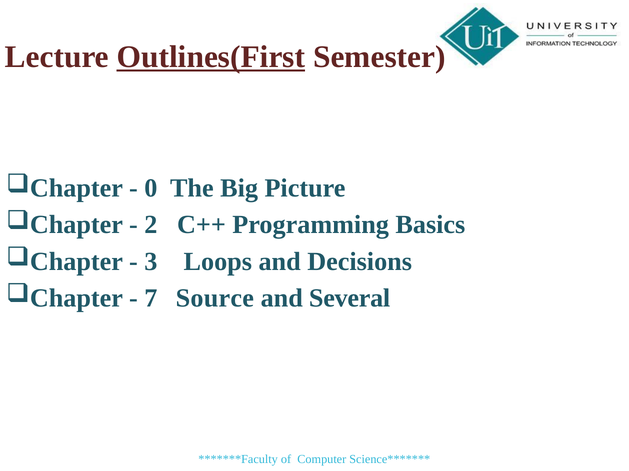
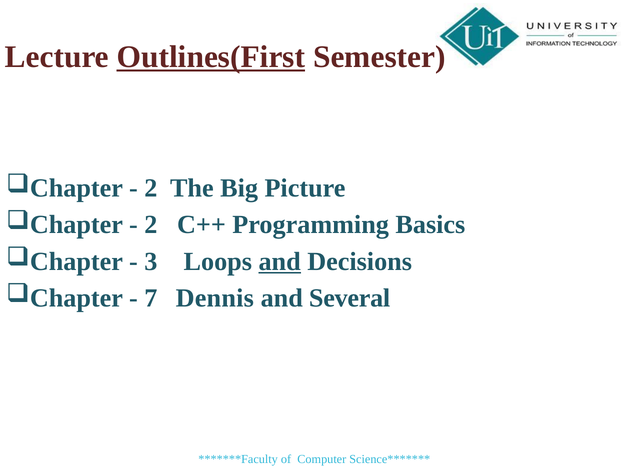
0 at (151, 188): 0 -> 2
and at (280, 262) underline: none -> present
Source: Source -> Dennis
